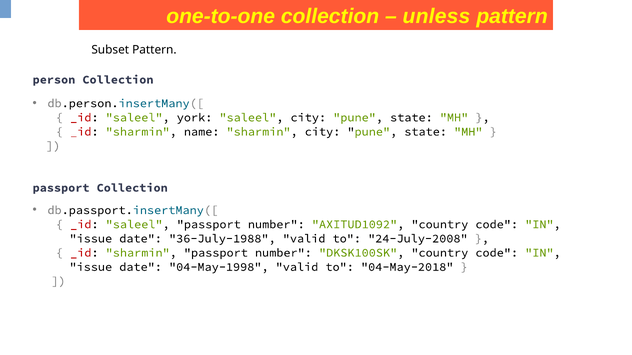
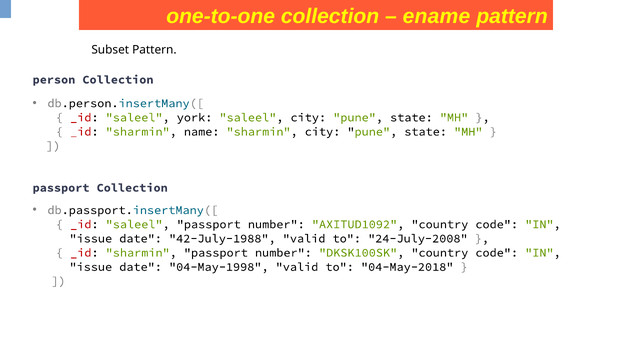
unless: unless -> ename
36-July-1988: 36-July-1988 -> 42-July-1988
